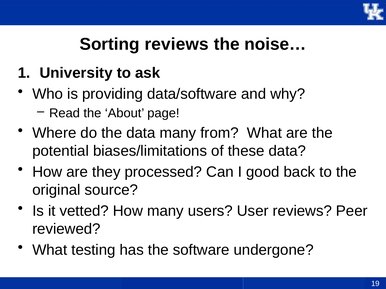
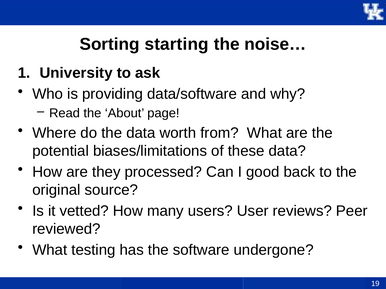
Sorting reviews: reviews -> starting
data many: many -> worth
